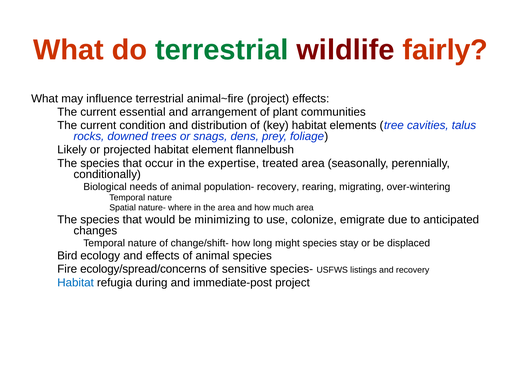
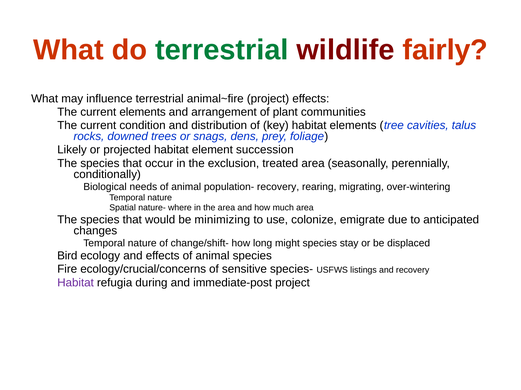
current essential: essential -> elements
flannelbush: flannelbush -> succession
expertise: expertise -> exclusion
ecology/spread/concerns: ecology/spread/concerns -> ecology/crucial/concerns
Habitat at (76, 283) colour: blue -> purple
